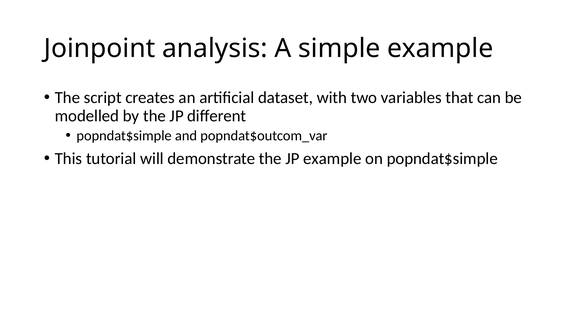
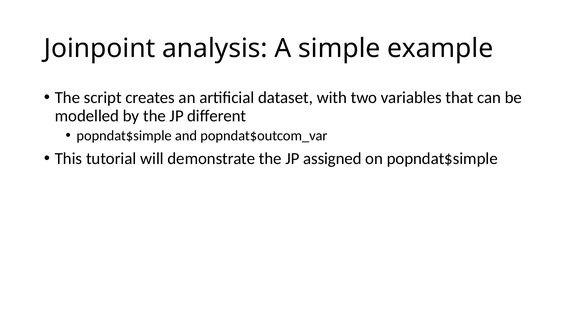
JP example: example -> assigned
